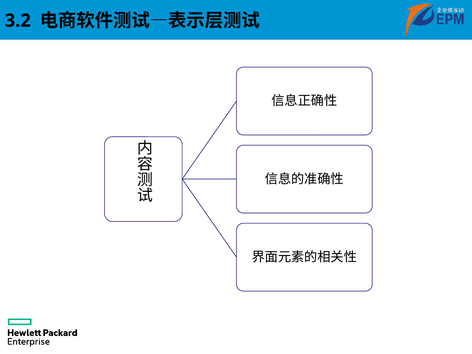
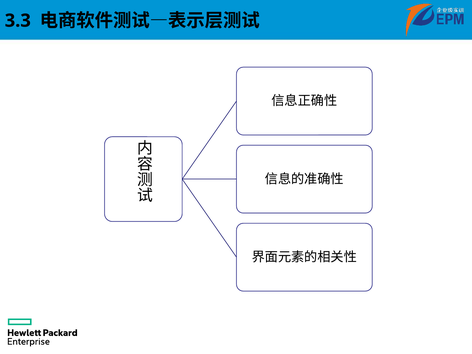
3.2: 3.2 -> 3.3
